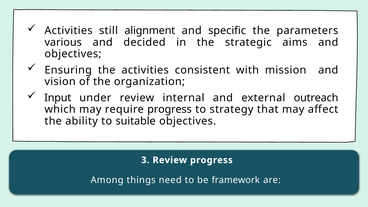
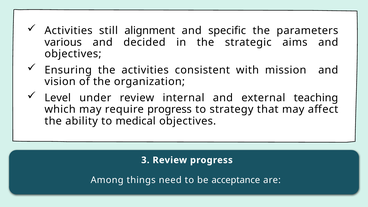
Input: Input -> Level
outreach: outreach -> teaching
suitable: suitable -> medical
framework: framework -> acceptance
